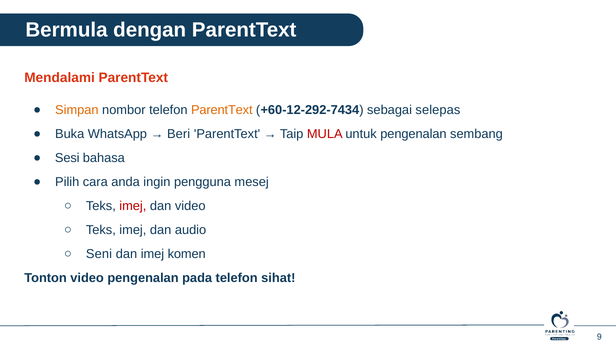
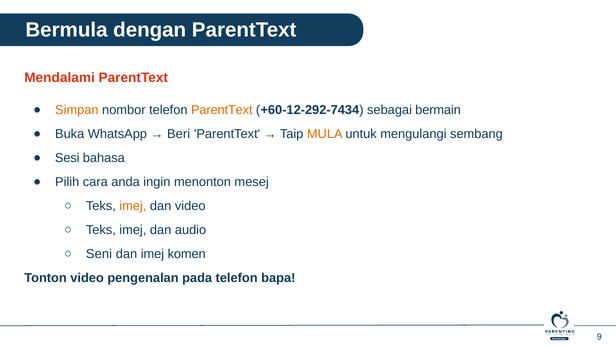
selepas: selepas -> bermain
MULA colour: red -> orange
untuk pengenalan: pengenalan -> mengulangi
pengguna: pengguna -> menonton
imej at (133, 206) colour: red -> orange
sihat: sihat -> bapa
